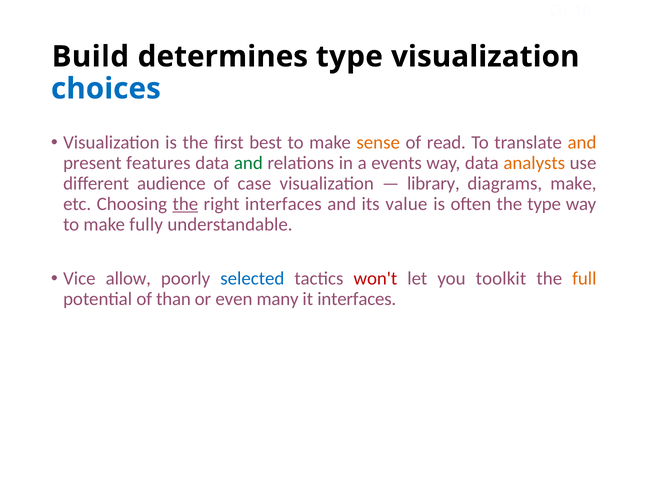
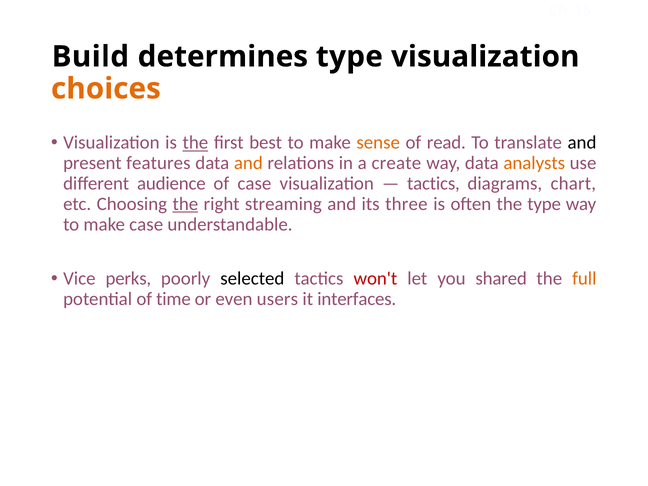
choices colour: blue -> orange
the at (195, 143) underline: none -> present
and at (582, 143) colour: orange -> black
and at (248, 163) colour: green -> orange
events: events -> create
library at (433, 184): library -> tactics
diagrams make: make -> chart
right interfaces: interfaces -> streaming
value: value -> three
make fully: fully -> case
allow: allow -> perks
selected colour: blue -> black
toolkit: toolkit -> shared
than: than -> time
many: many -> users
